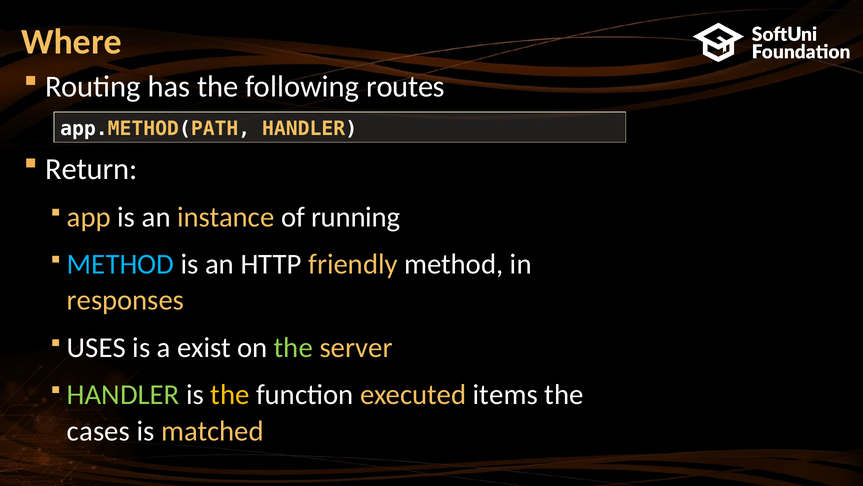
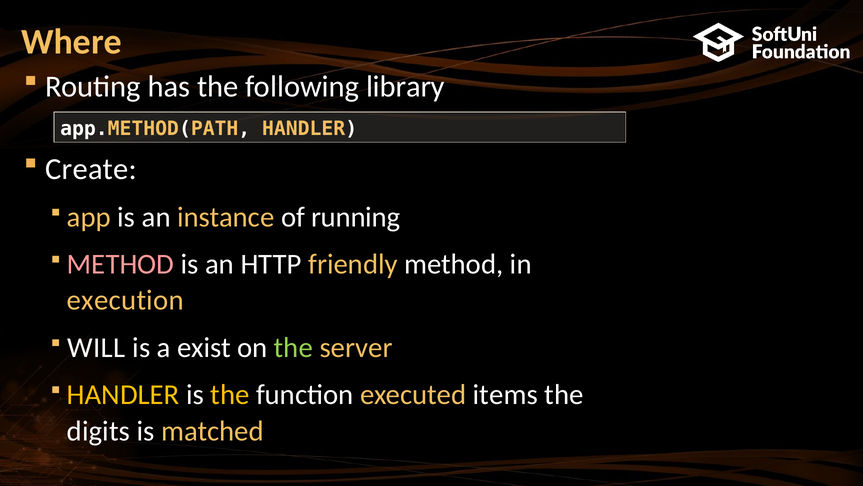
routes: routes -> library
Return: Return -> Create
METHOD at (121, 264) colour: light blue -> pink
responses: responses -> execution
USES: USES -> WILL
HANDLER at (123, 394) colour: light green -> yellow
cases: cases -> digits
